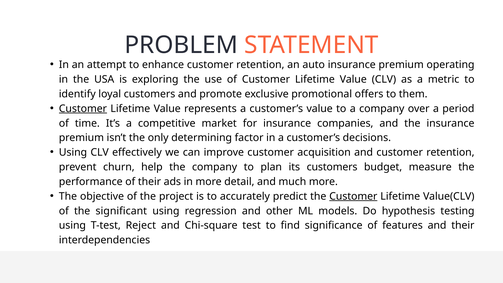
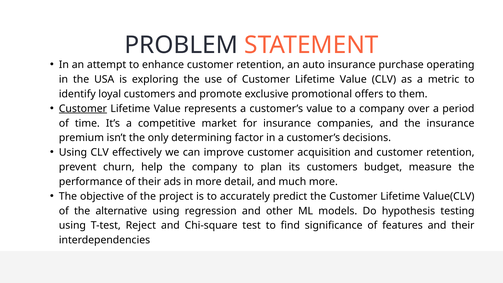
auto insurance premium: premium -> purchase
Customer at (353, 196) underline: present -> none
significant: significant -> alternative
